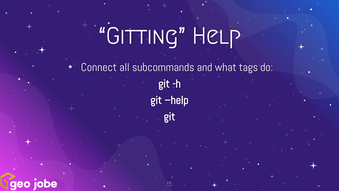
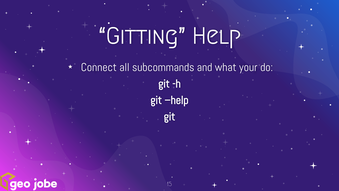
tags: tags -> your
